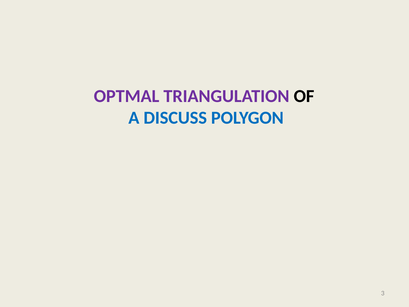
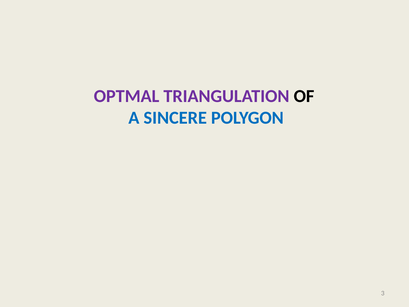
DISCUSS: DISCUSS -> SINCERE
